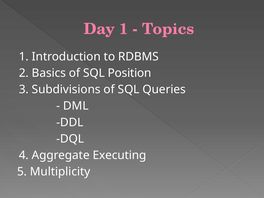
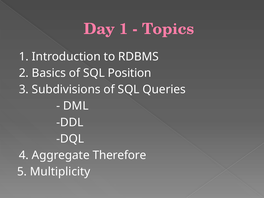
Executing: Executing -> Therefore
